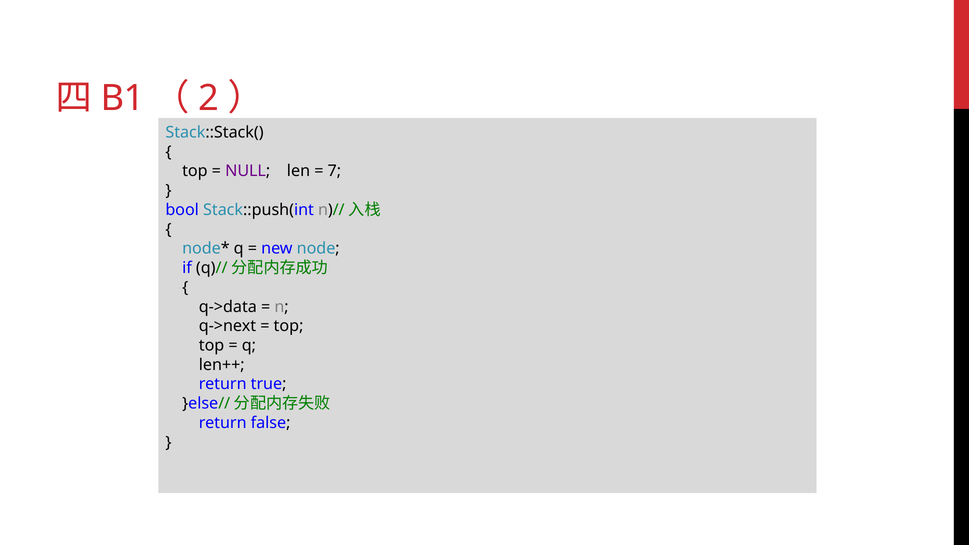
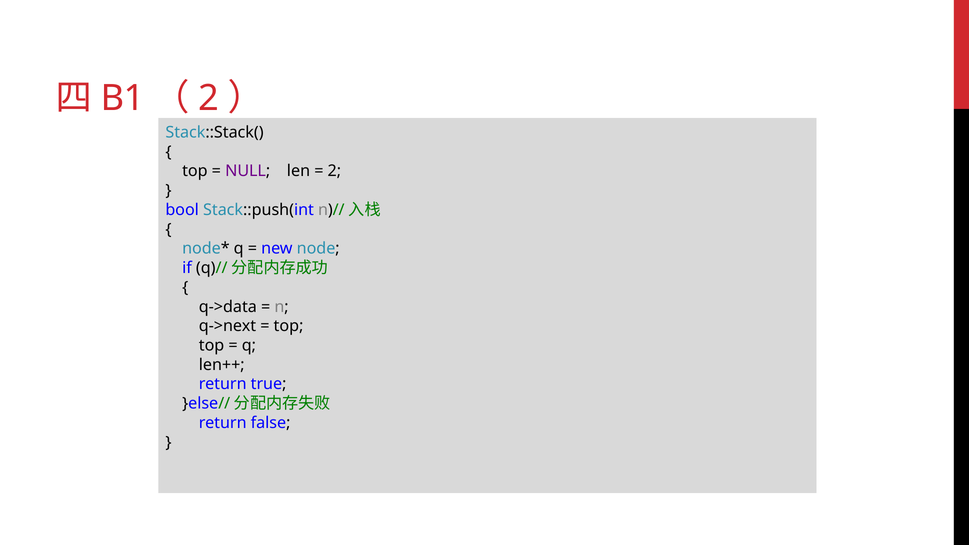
7 at (334, 171): 7 -> 2
